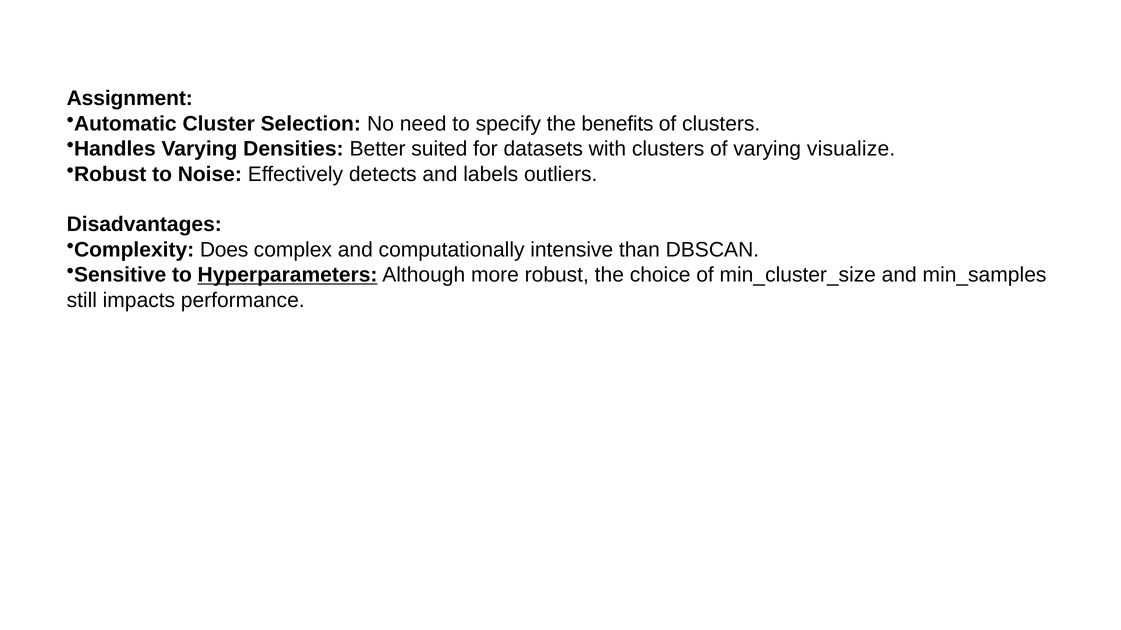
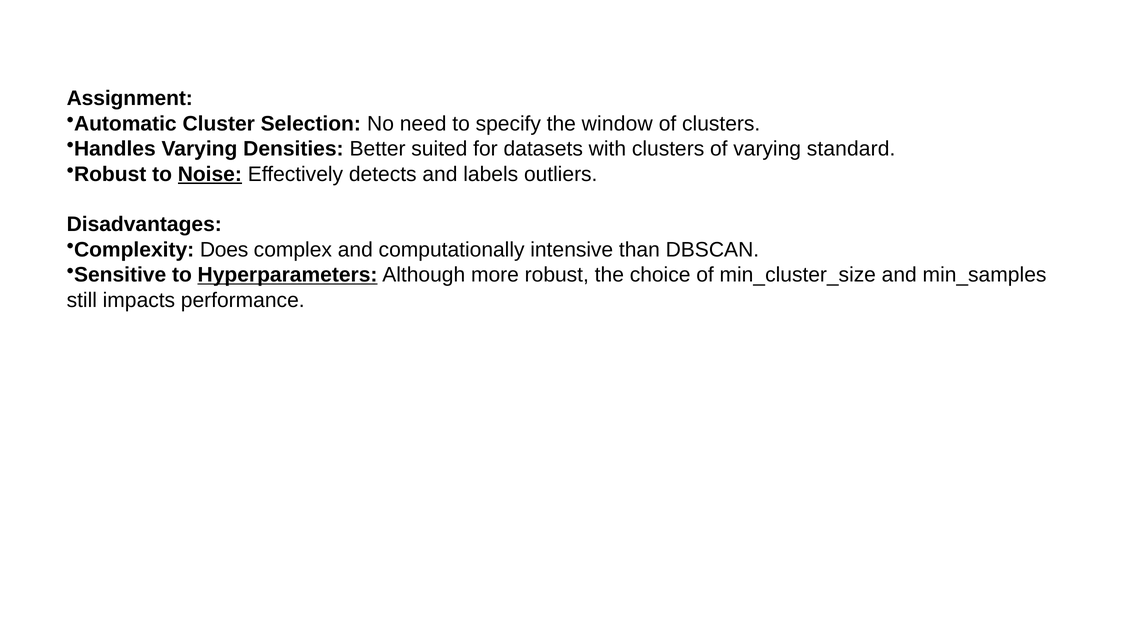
benefits: benefits -> window
visualize: visualize -> standard
Noise underline: none -> present
